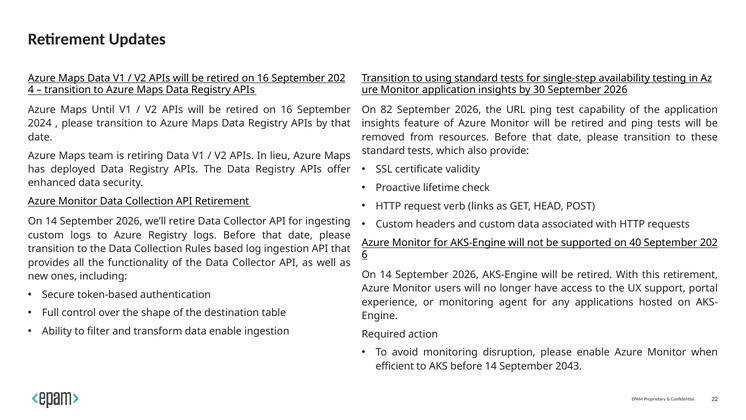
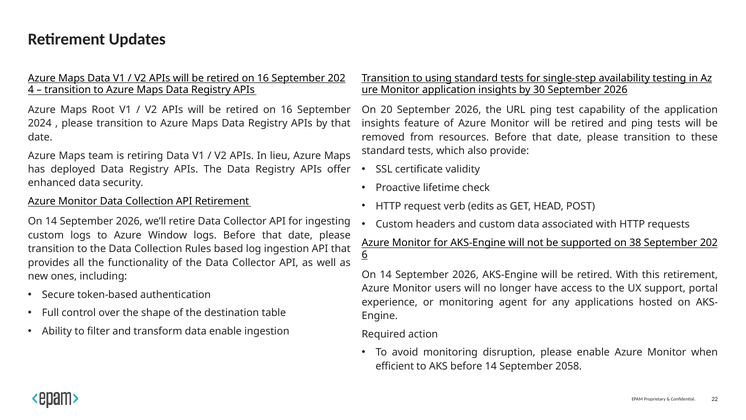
Until: Until -> Root
82: 82 -> 20
links: links -> edits
Azure Registry: Registry -> Window
40: 40 -> 38
2043: 2043 -> 2058
